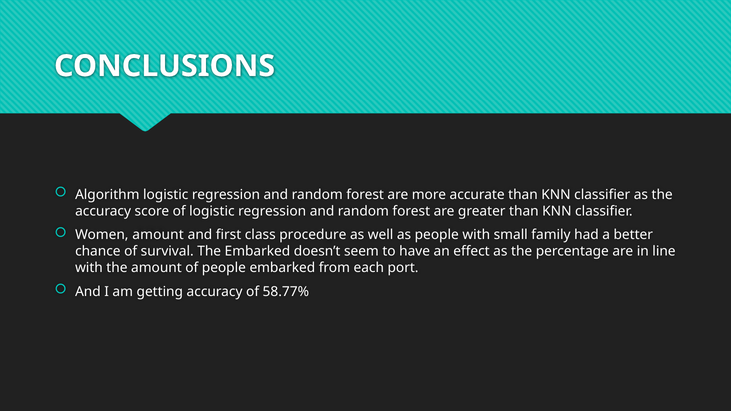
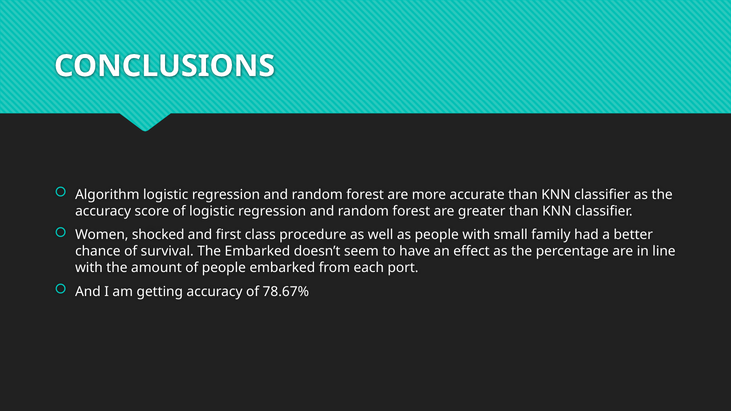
Women amount: amount -> shocked
58.77%: 58.77% -> 78.67%
